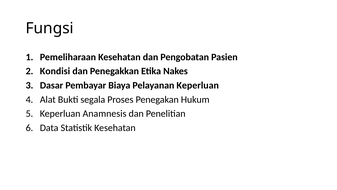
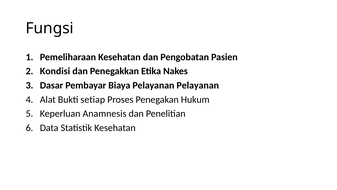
Pelayanan Keperluan: Keperluan -> Pelayanan
segala: segala -> setiap
